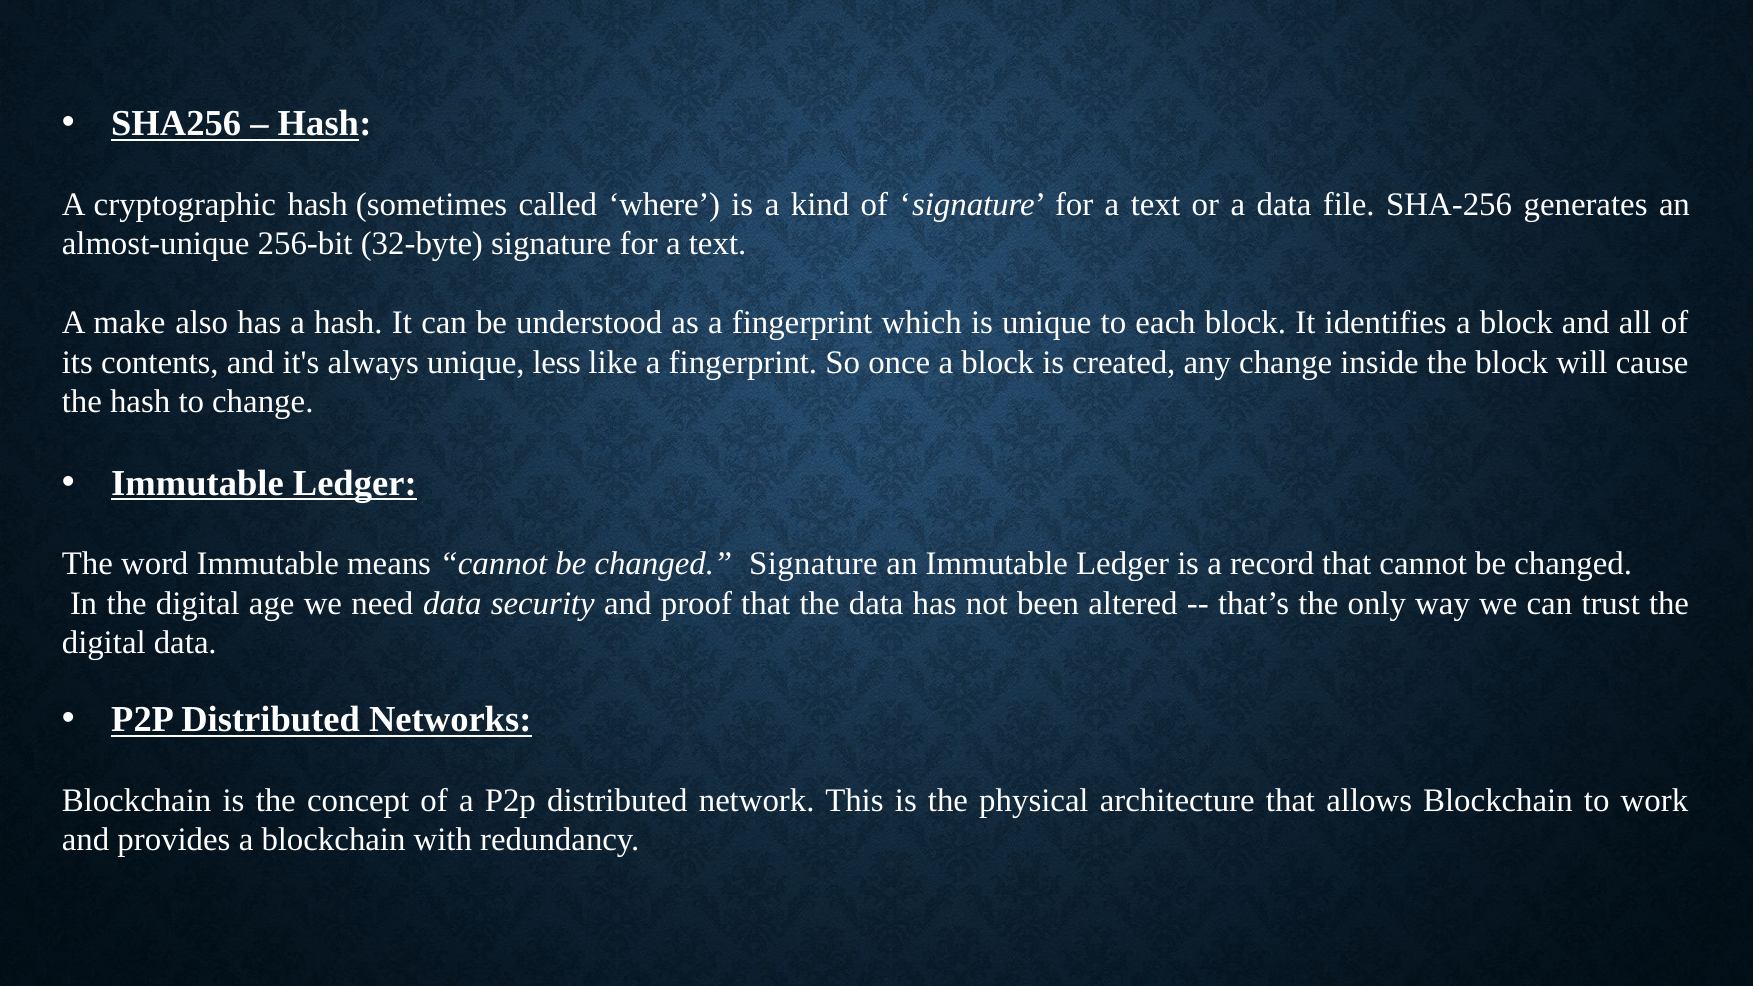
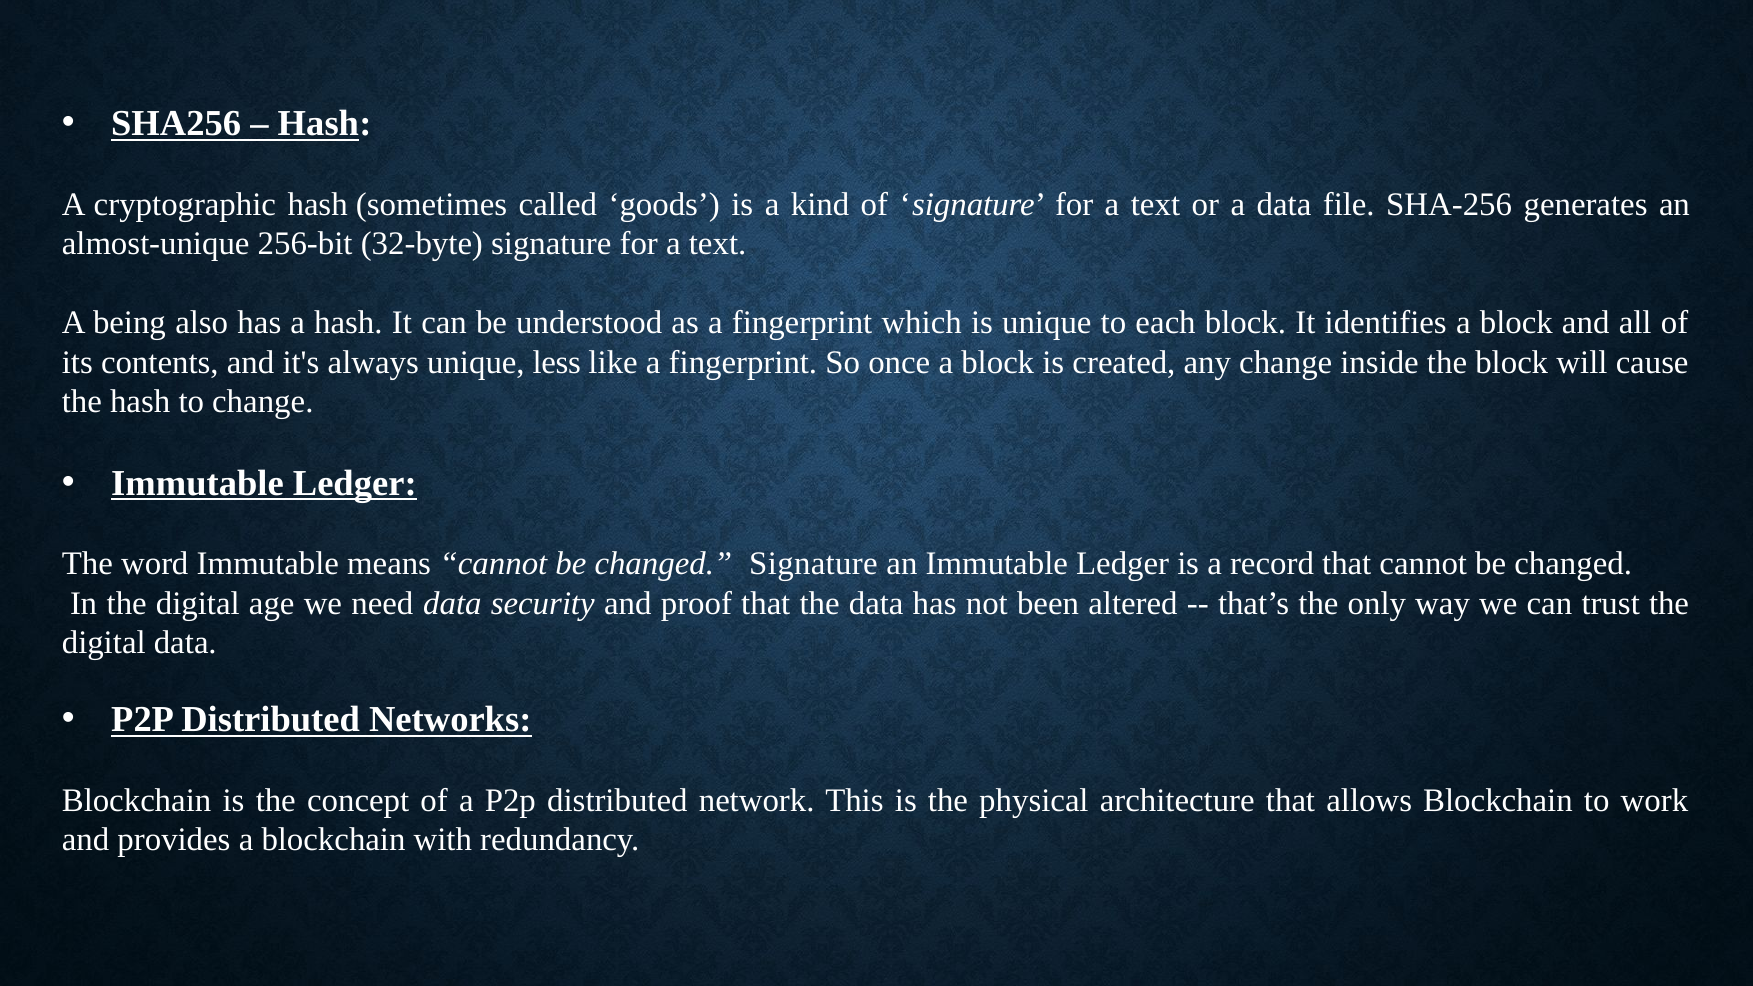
where: where -> goods
make: make -> being
